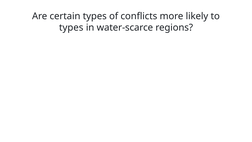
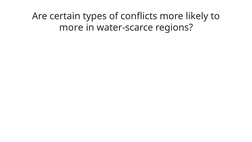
types at (71, 28): types -> more
